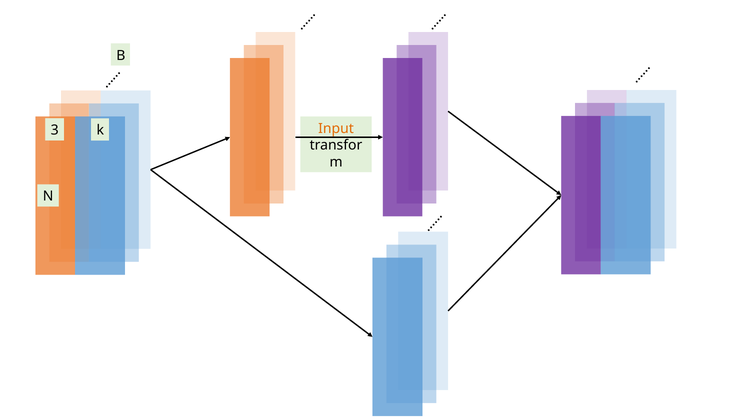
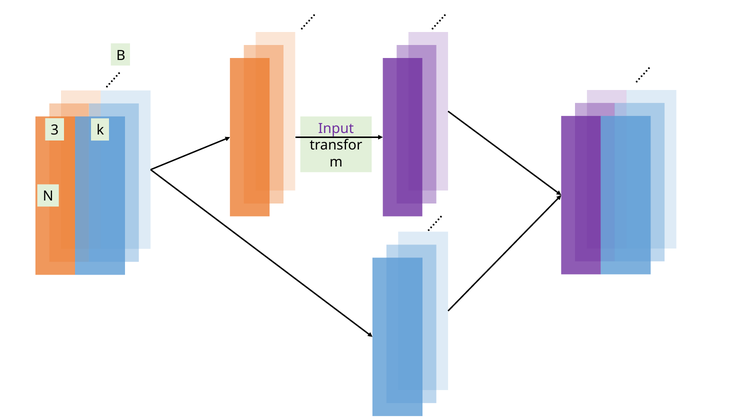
Input colour: orange -> purple
